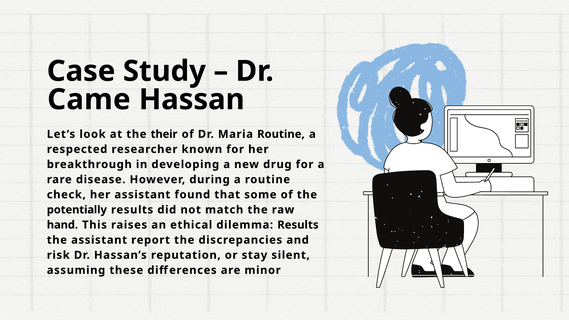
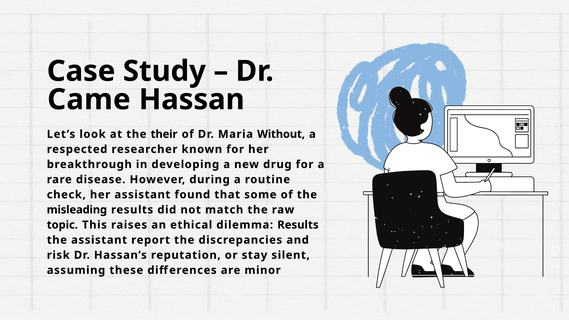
Maria Routine: Routine -> Without
potentially: potentially -> misleading
hand: hand -> topic
